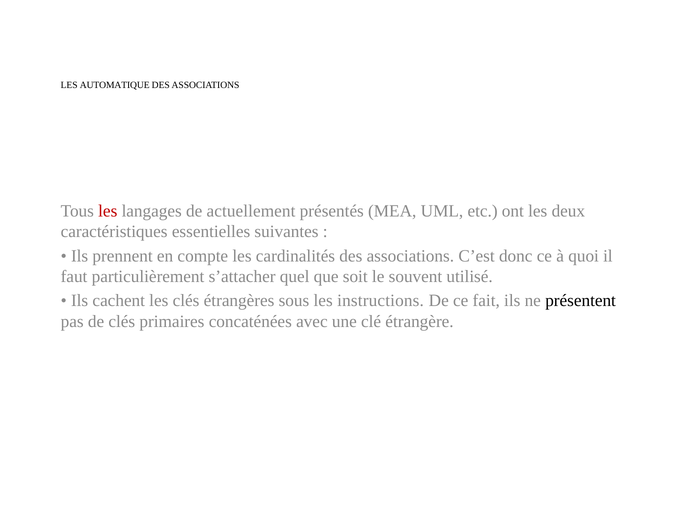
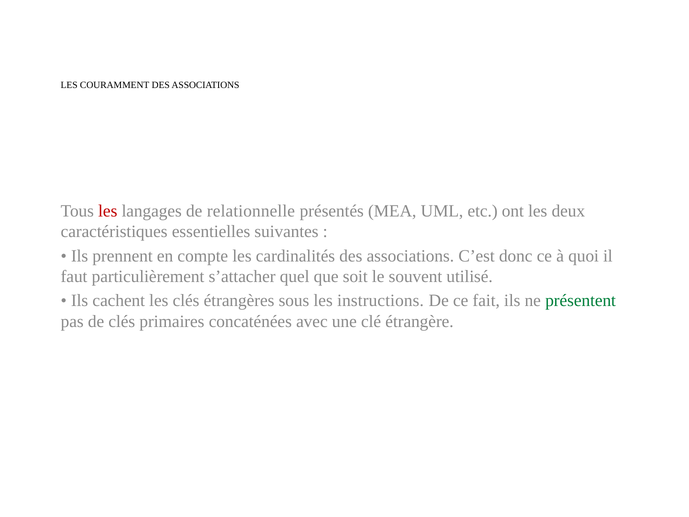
AUTOMATIQUE: AUTOMATIQUE -> COURAMMENT
actuellement: actuellement -> relationnelle
présentent colour: black -> green
